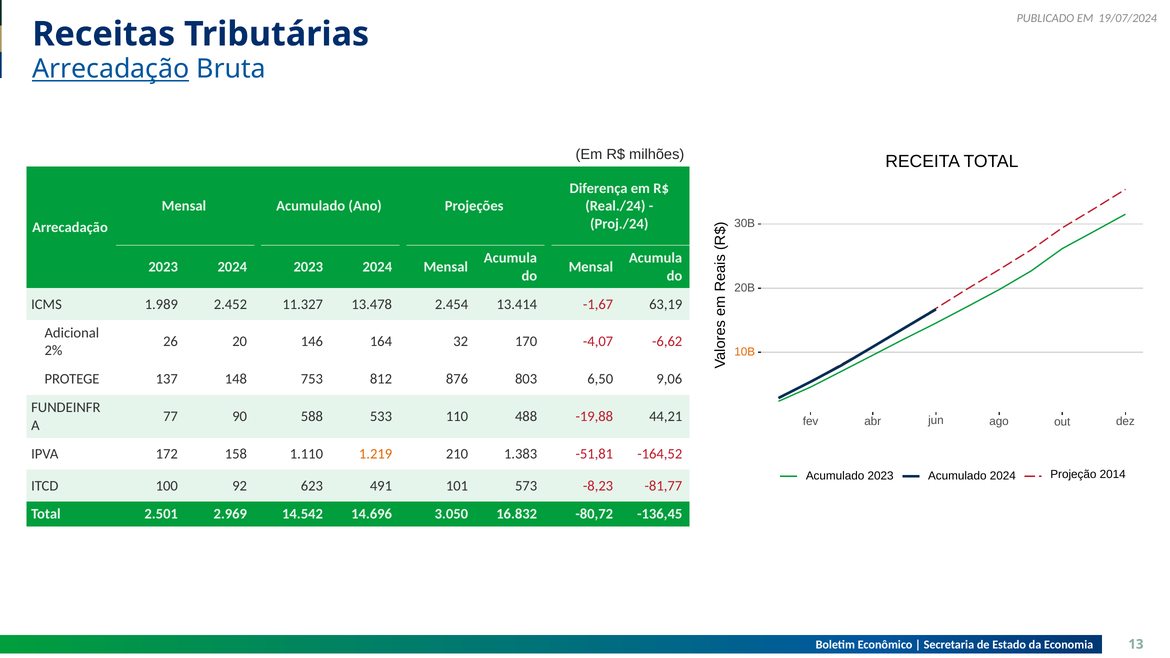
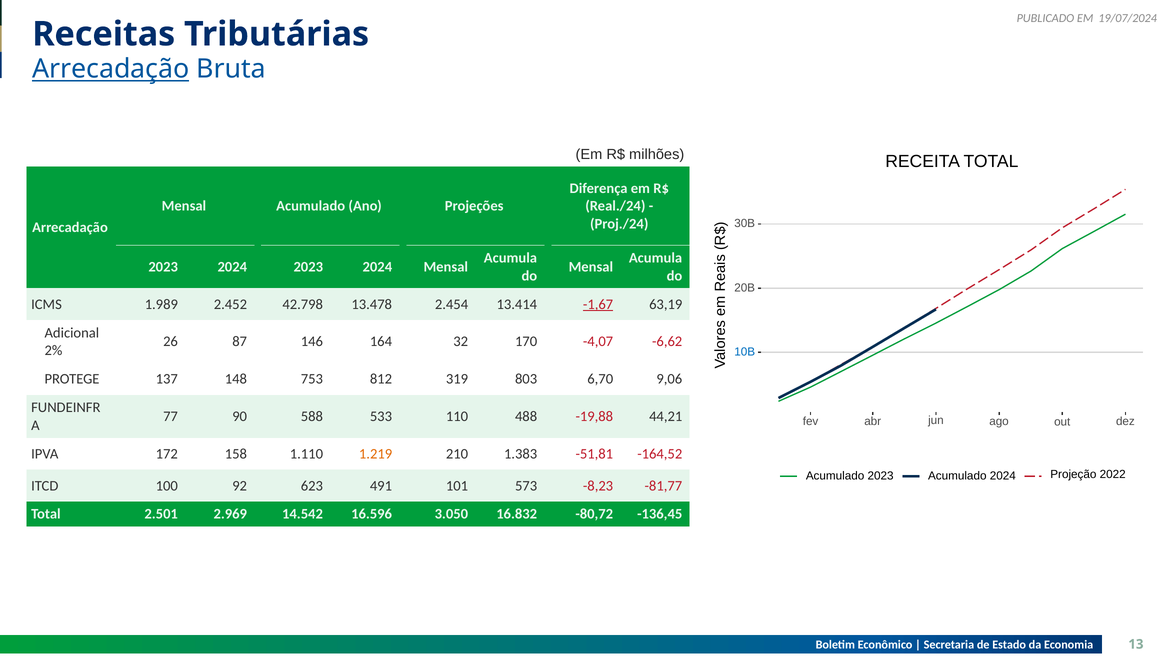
11.327: 11.327 -> 42.798
-1,67 underline: none -> present
20: 20 -> 87
10B colour: orange -> blue
876: 876 -> 319
6,50: 6,50 -> 6,70
2014: 2014 -> 2022
14.696: 14.696 -> 16.596
